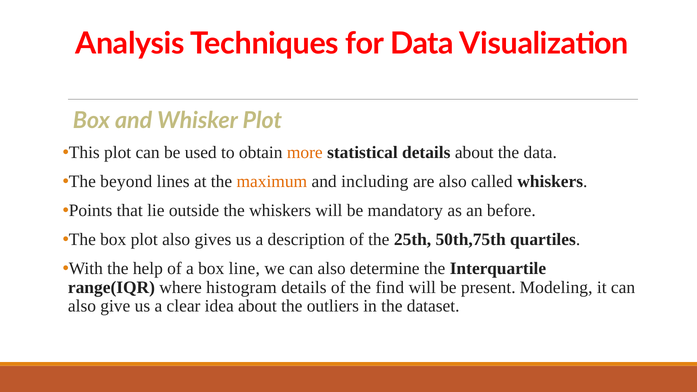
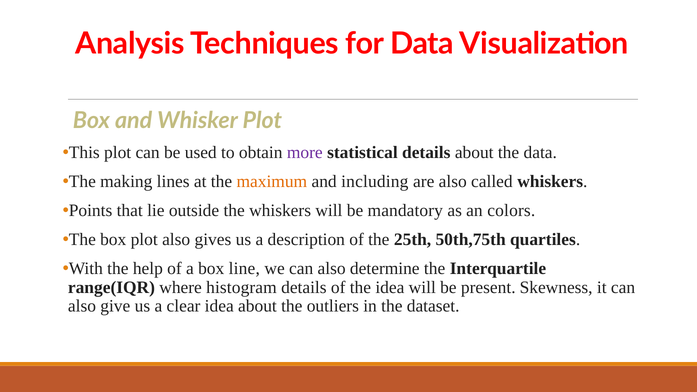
more colour: orange -> purple
beyond: beyond -> making
before: before -> colors
the find: find -> idea
Modeling: Modeling -> Skewness
